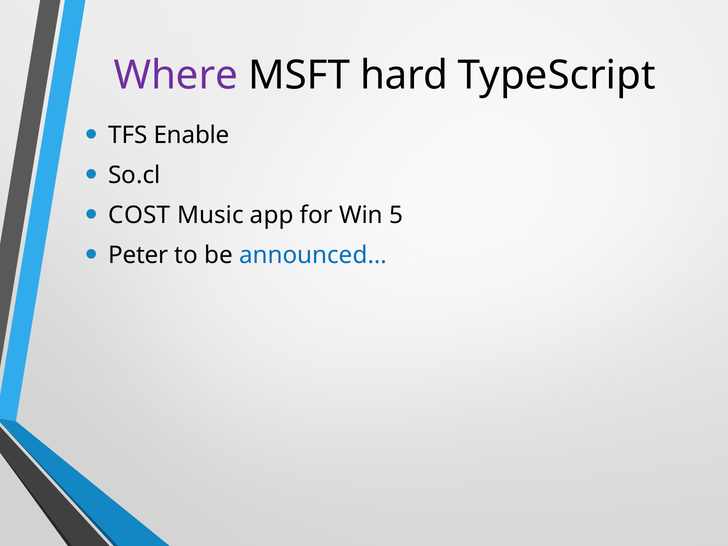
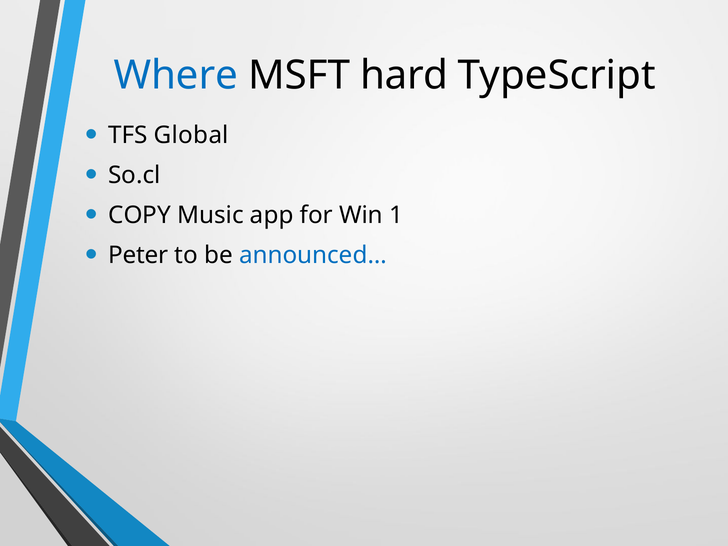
Where colour: purple -> blue
Enable: Enable -> Global
COST: COST -> COPY
5: 5 -> 1
